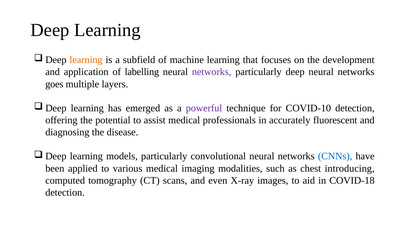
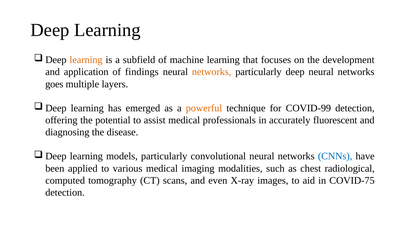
labelling: labelling -> findings
networks at (212, 72) colour: purple -> orange
powerful colour: purple -> orange
COVID-10: COVID-10 -> COVID-99
introducing: introducing -> radiological
COVID-18: COVID-18 -> COVID-75
